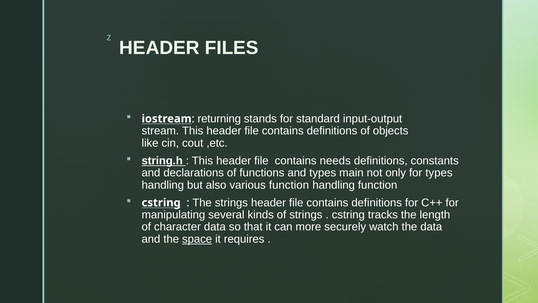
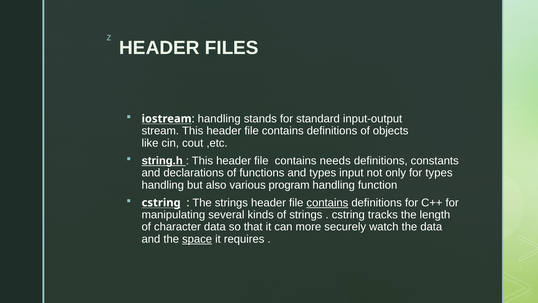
returning at (219, 119): returning -> handling
main: main -> input
various function: function -> program
contains at (327, 202) underline: none -> present
